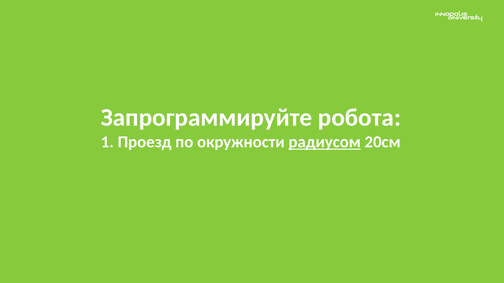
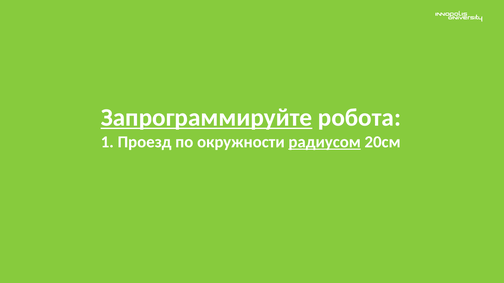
Запрограммируйте underline: none -> present
